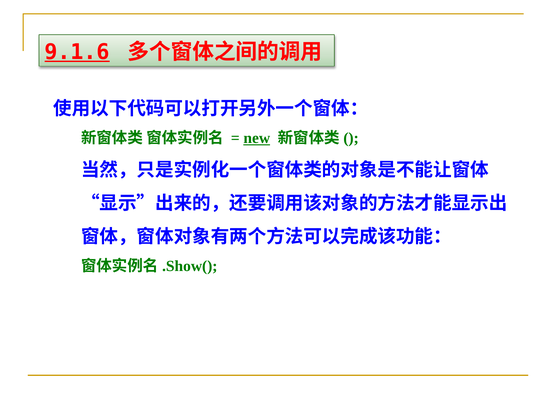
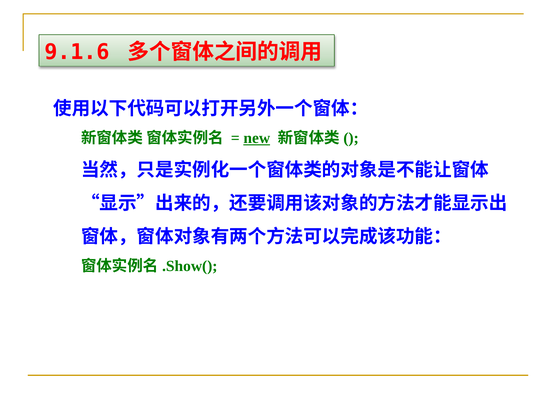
9.1.6 underline: present -> none
